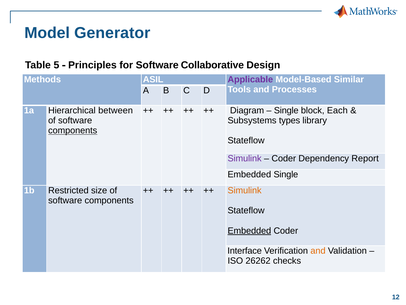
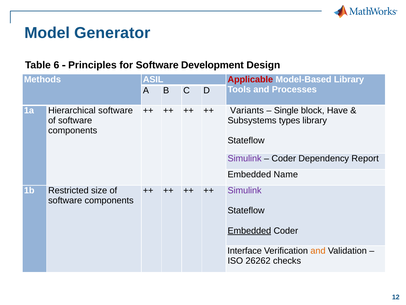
5: 5 -> 6
Collaborative: Collaborative -> Development
Applicable colour: purple -> red
Model-Based Similar: Similar -> Library
Hierarchical between: between -> software
Diagram: Diagram -> Variants
Each: Each -> Have
components at (73, 130) underline: present -> none
Embedded Single: Single -> Name
Simulink at (245, 190) colour: orange -> purple
